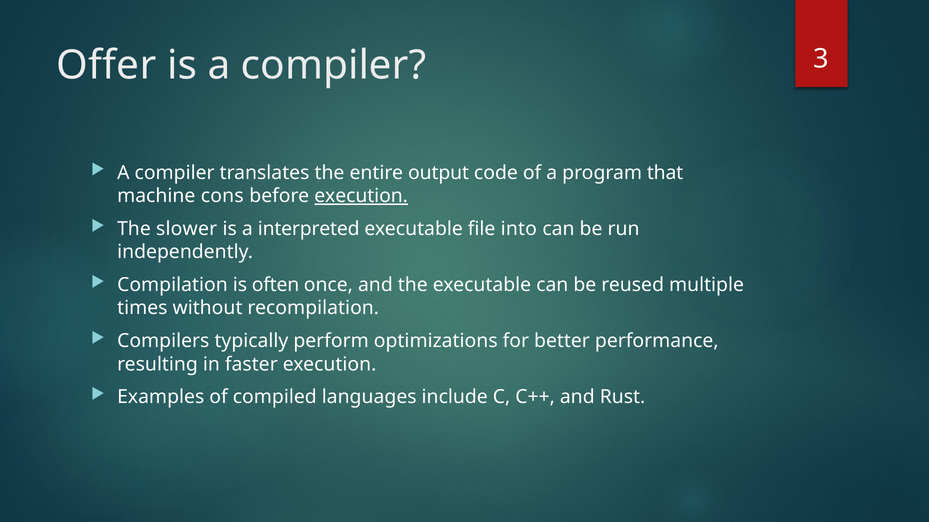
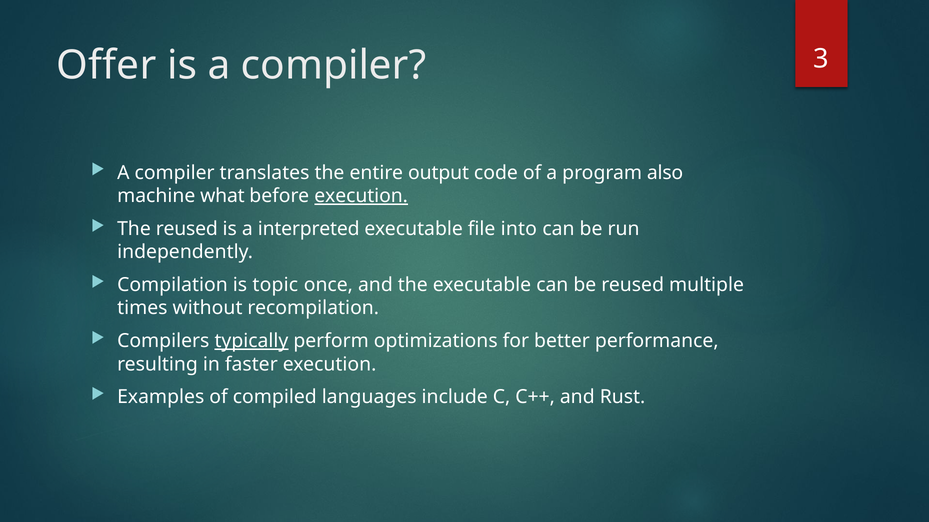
that: that -> also
cons: cons -> what
The slower: slower -> reused
often: often -> topic
typically underline: none -> present
